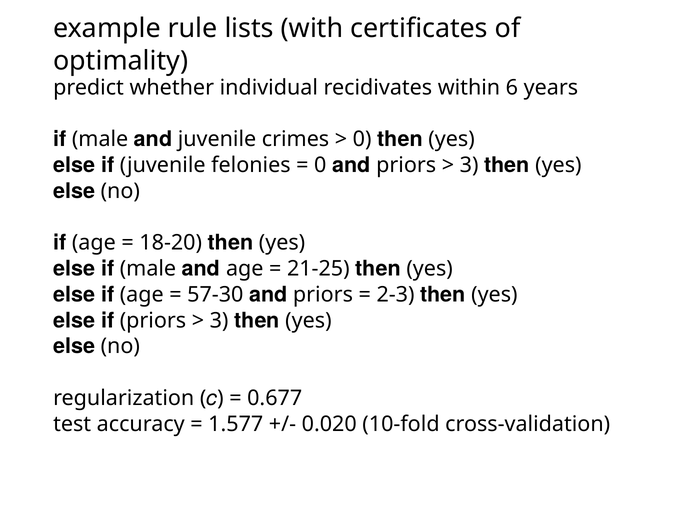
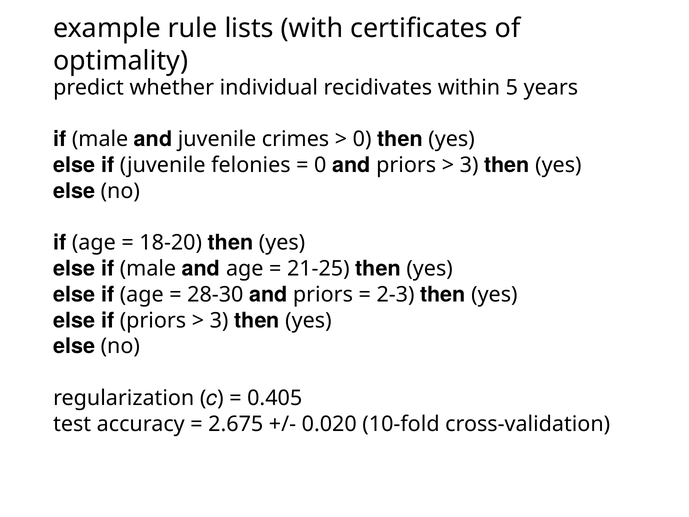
6: 6 -> 5
57-30: 57-30 -> 28-30
0.677: 0.677 -> 0.405
1.577: 1.577 -> 2.675
